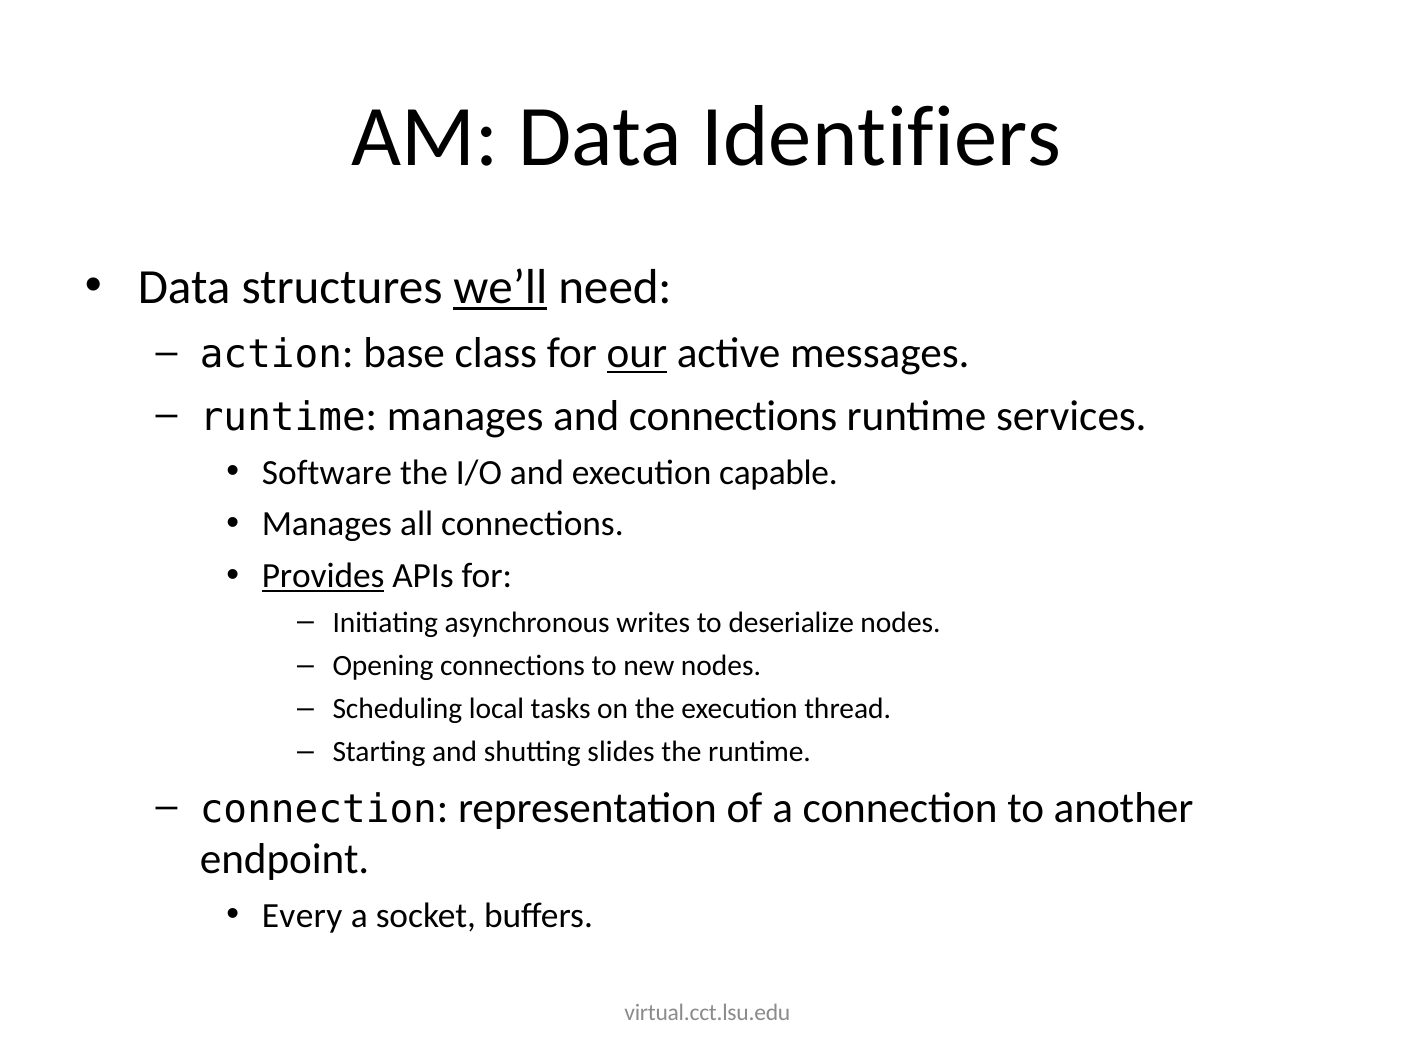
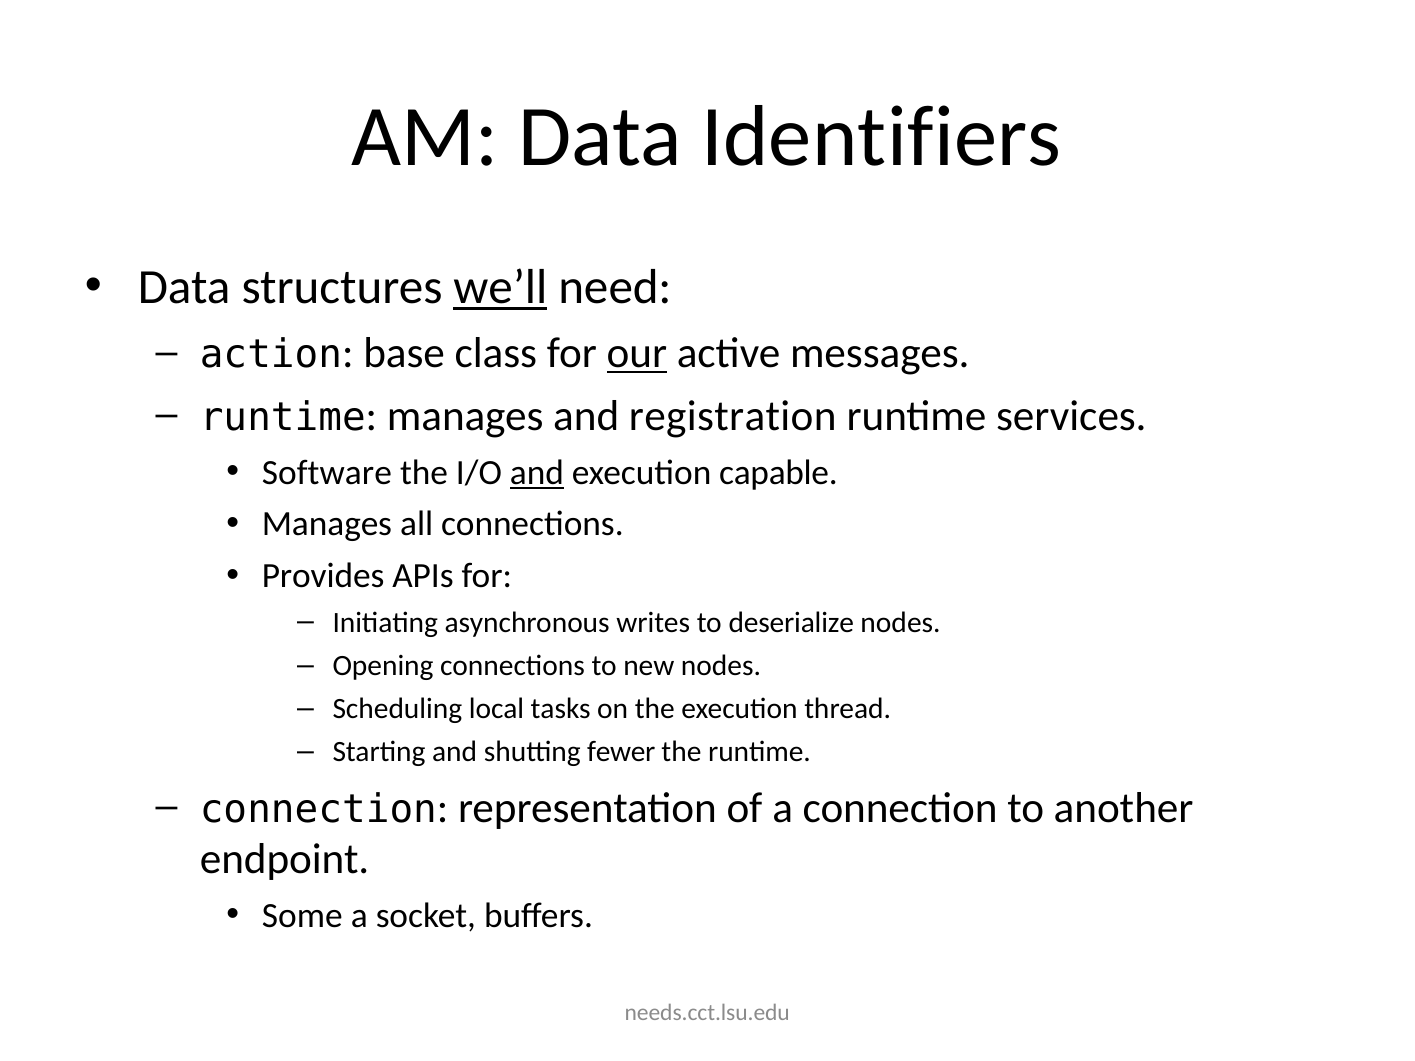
and connections: connections -> registration
and at (537, 473) underline: none -> present
Provides underline: present -> none
slides: slides -> fewer
Every: Every -> Some
virtual.cct.lsu.edu: virtual.cct.lsu.edu -> needs.cct.lsu.edu
